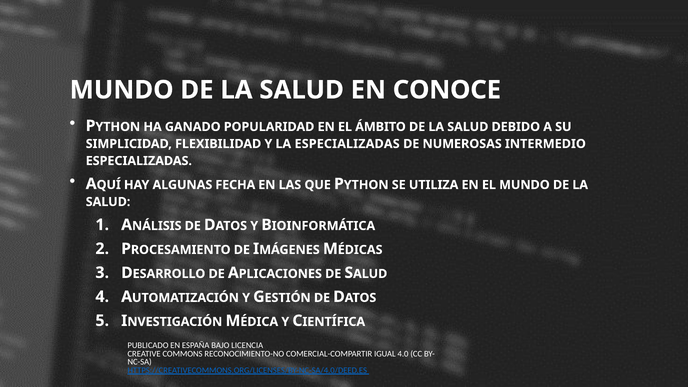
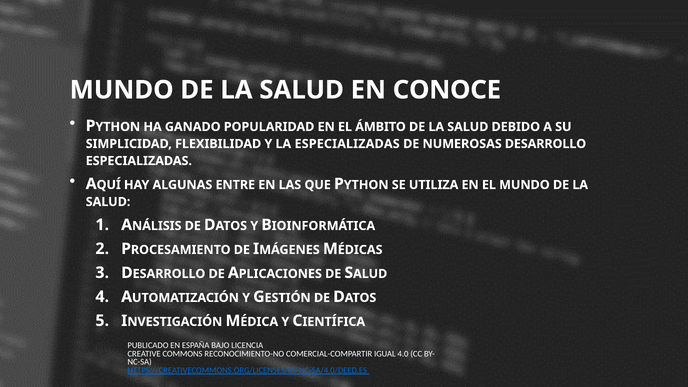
INTERMEDIO: INTERMEDIO -> DESARROLLO
FECHA: FECHA -> ENTRE
